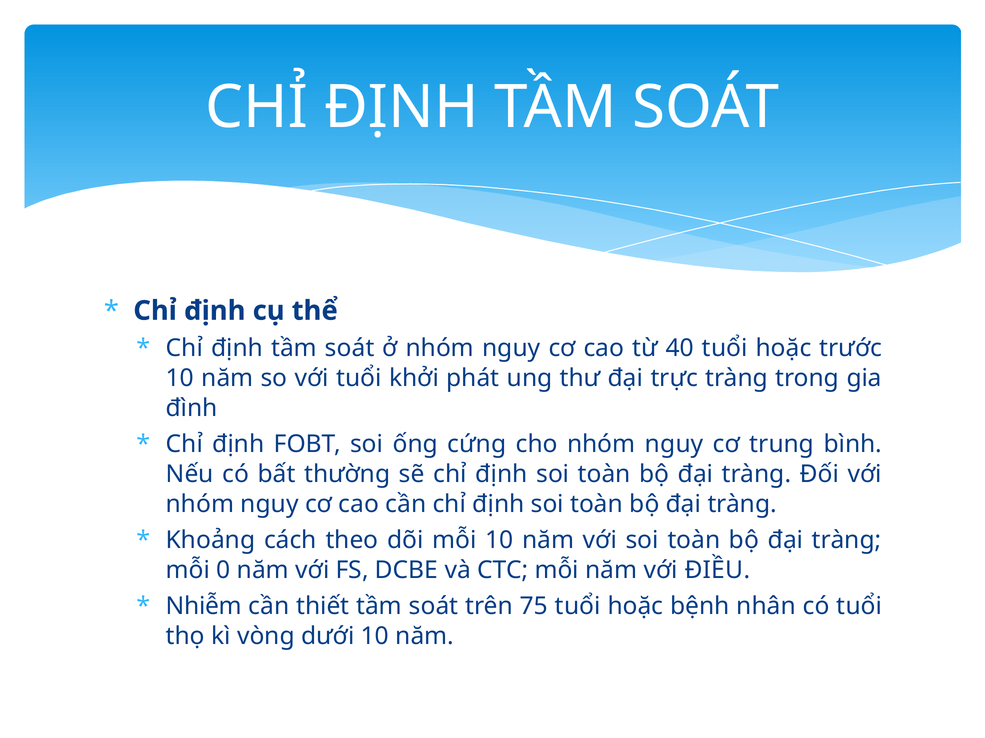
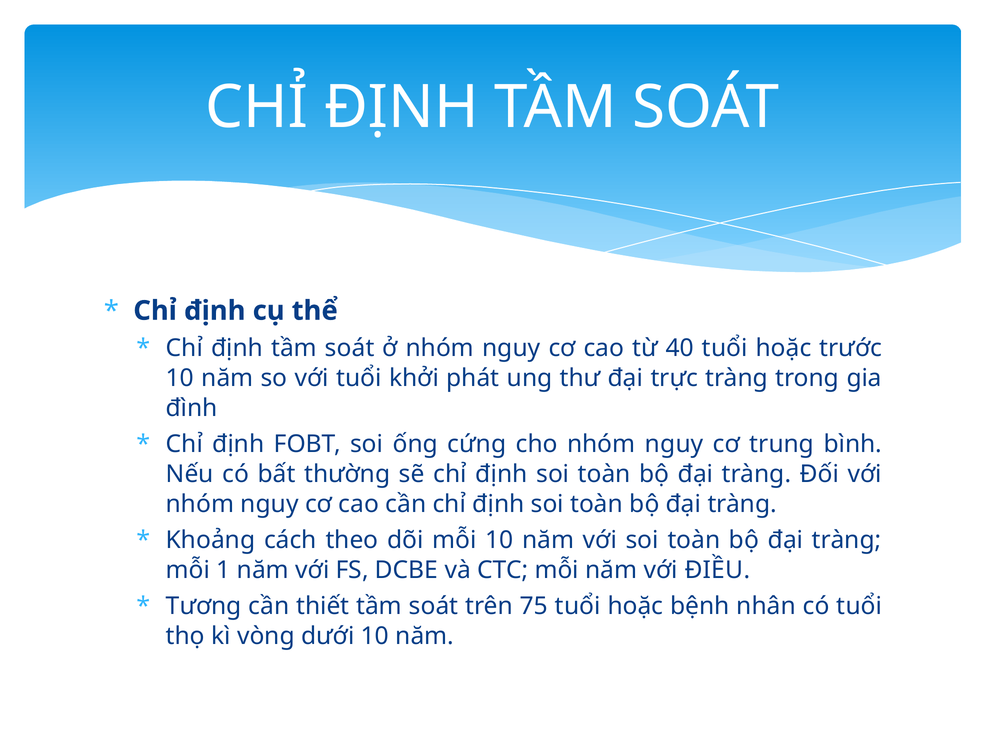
0: 0 -> 1
Nhiễm: Nhiễm -> Tương
